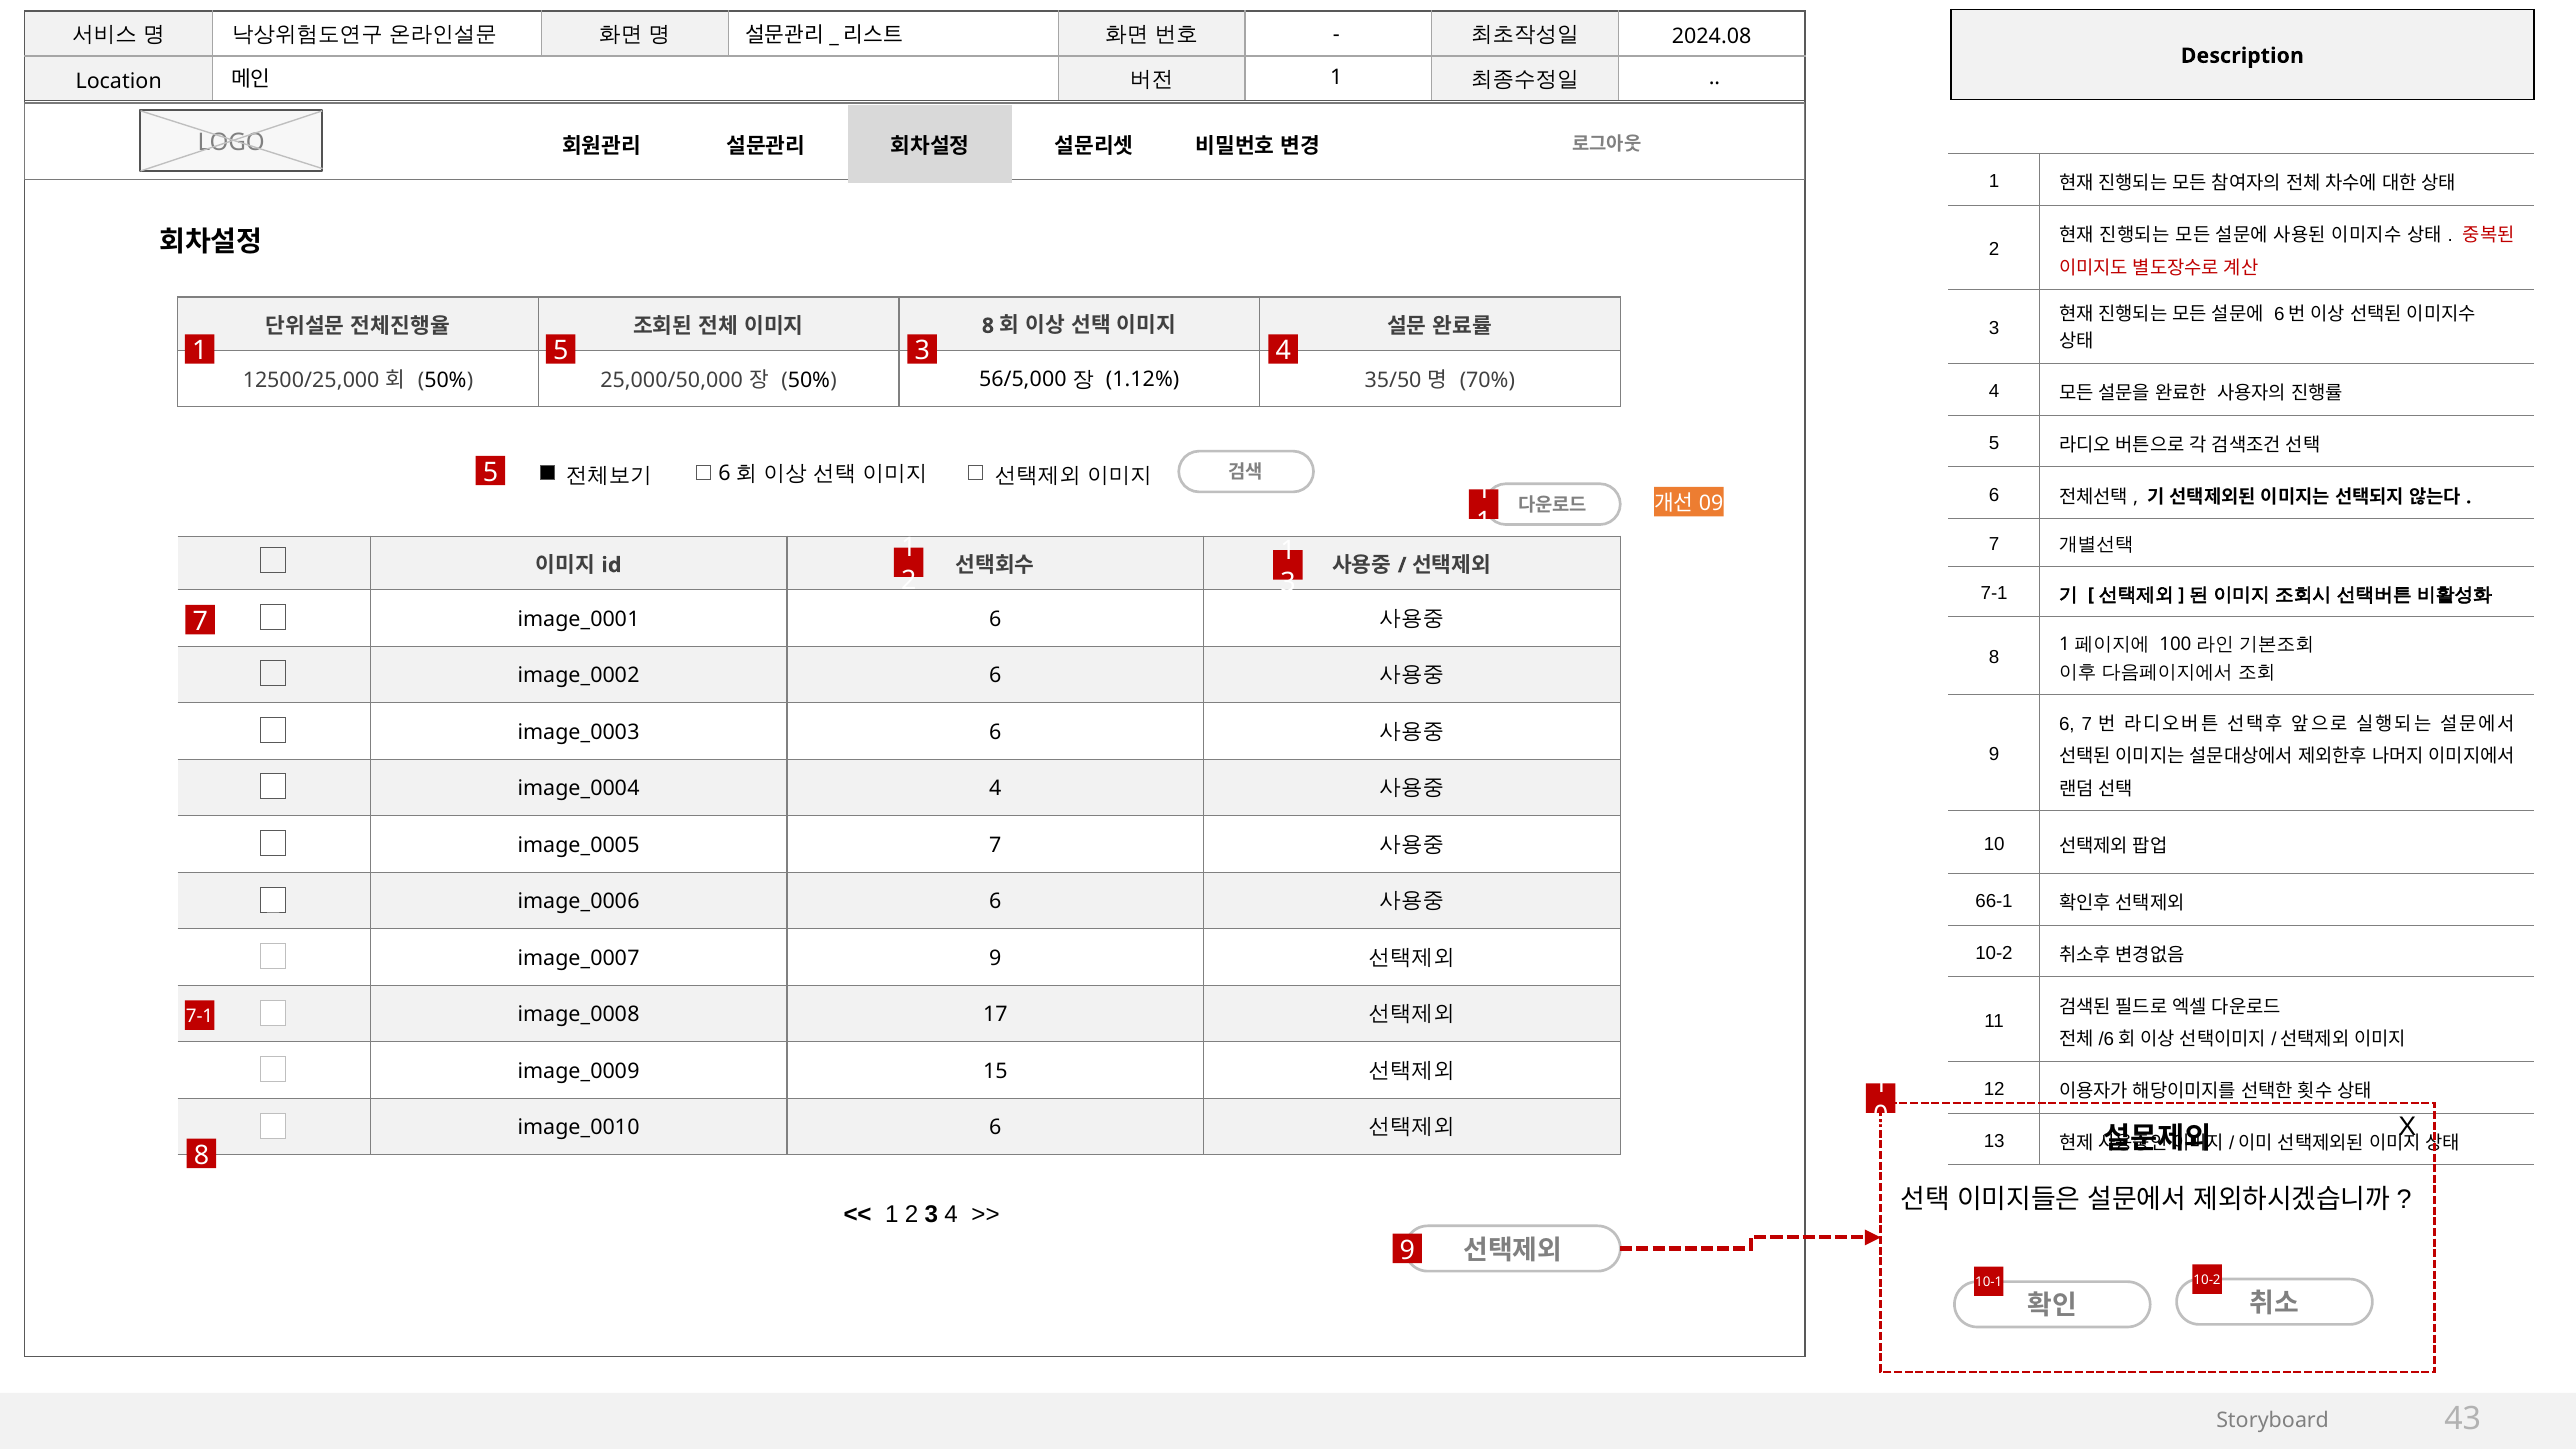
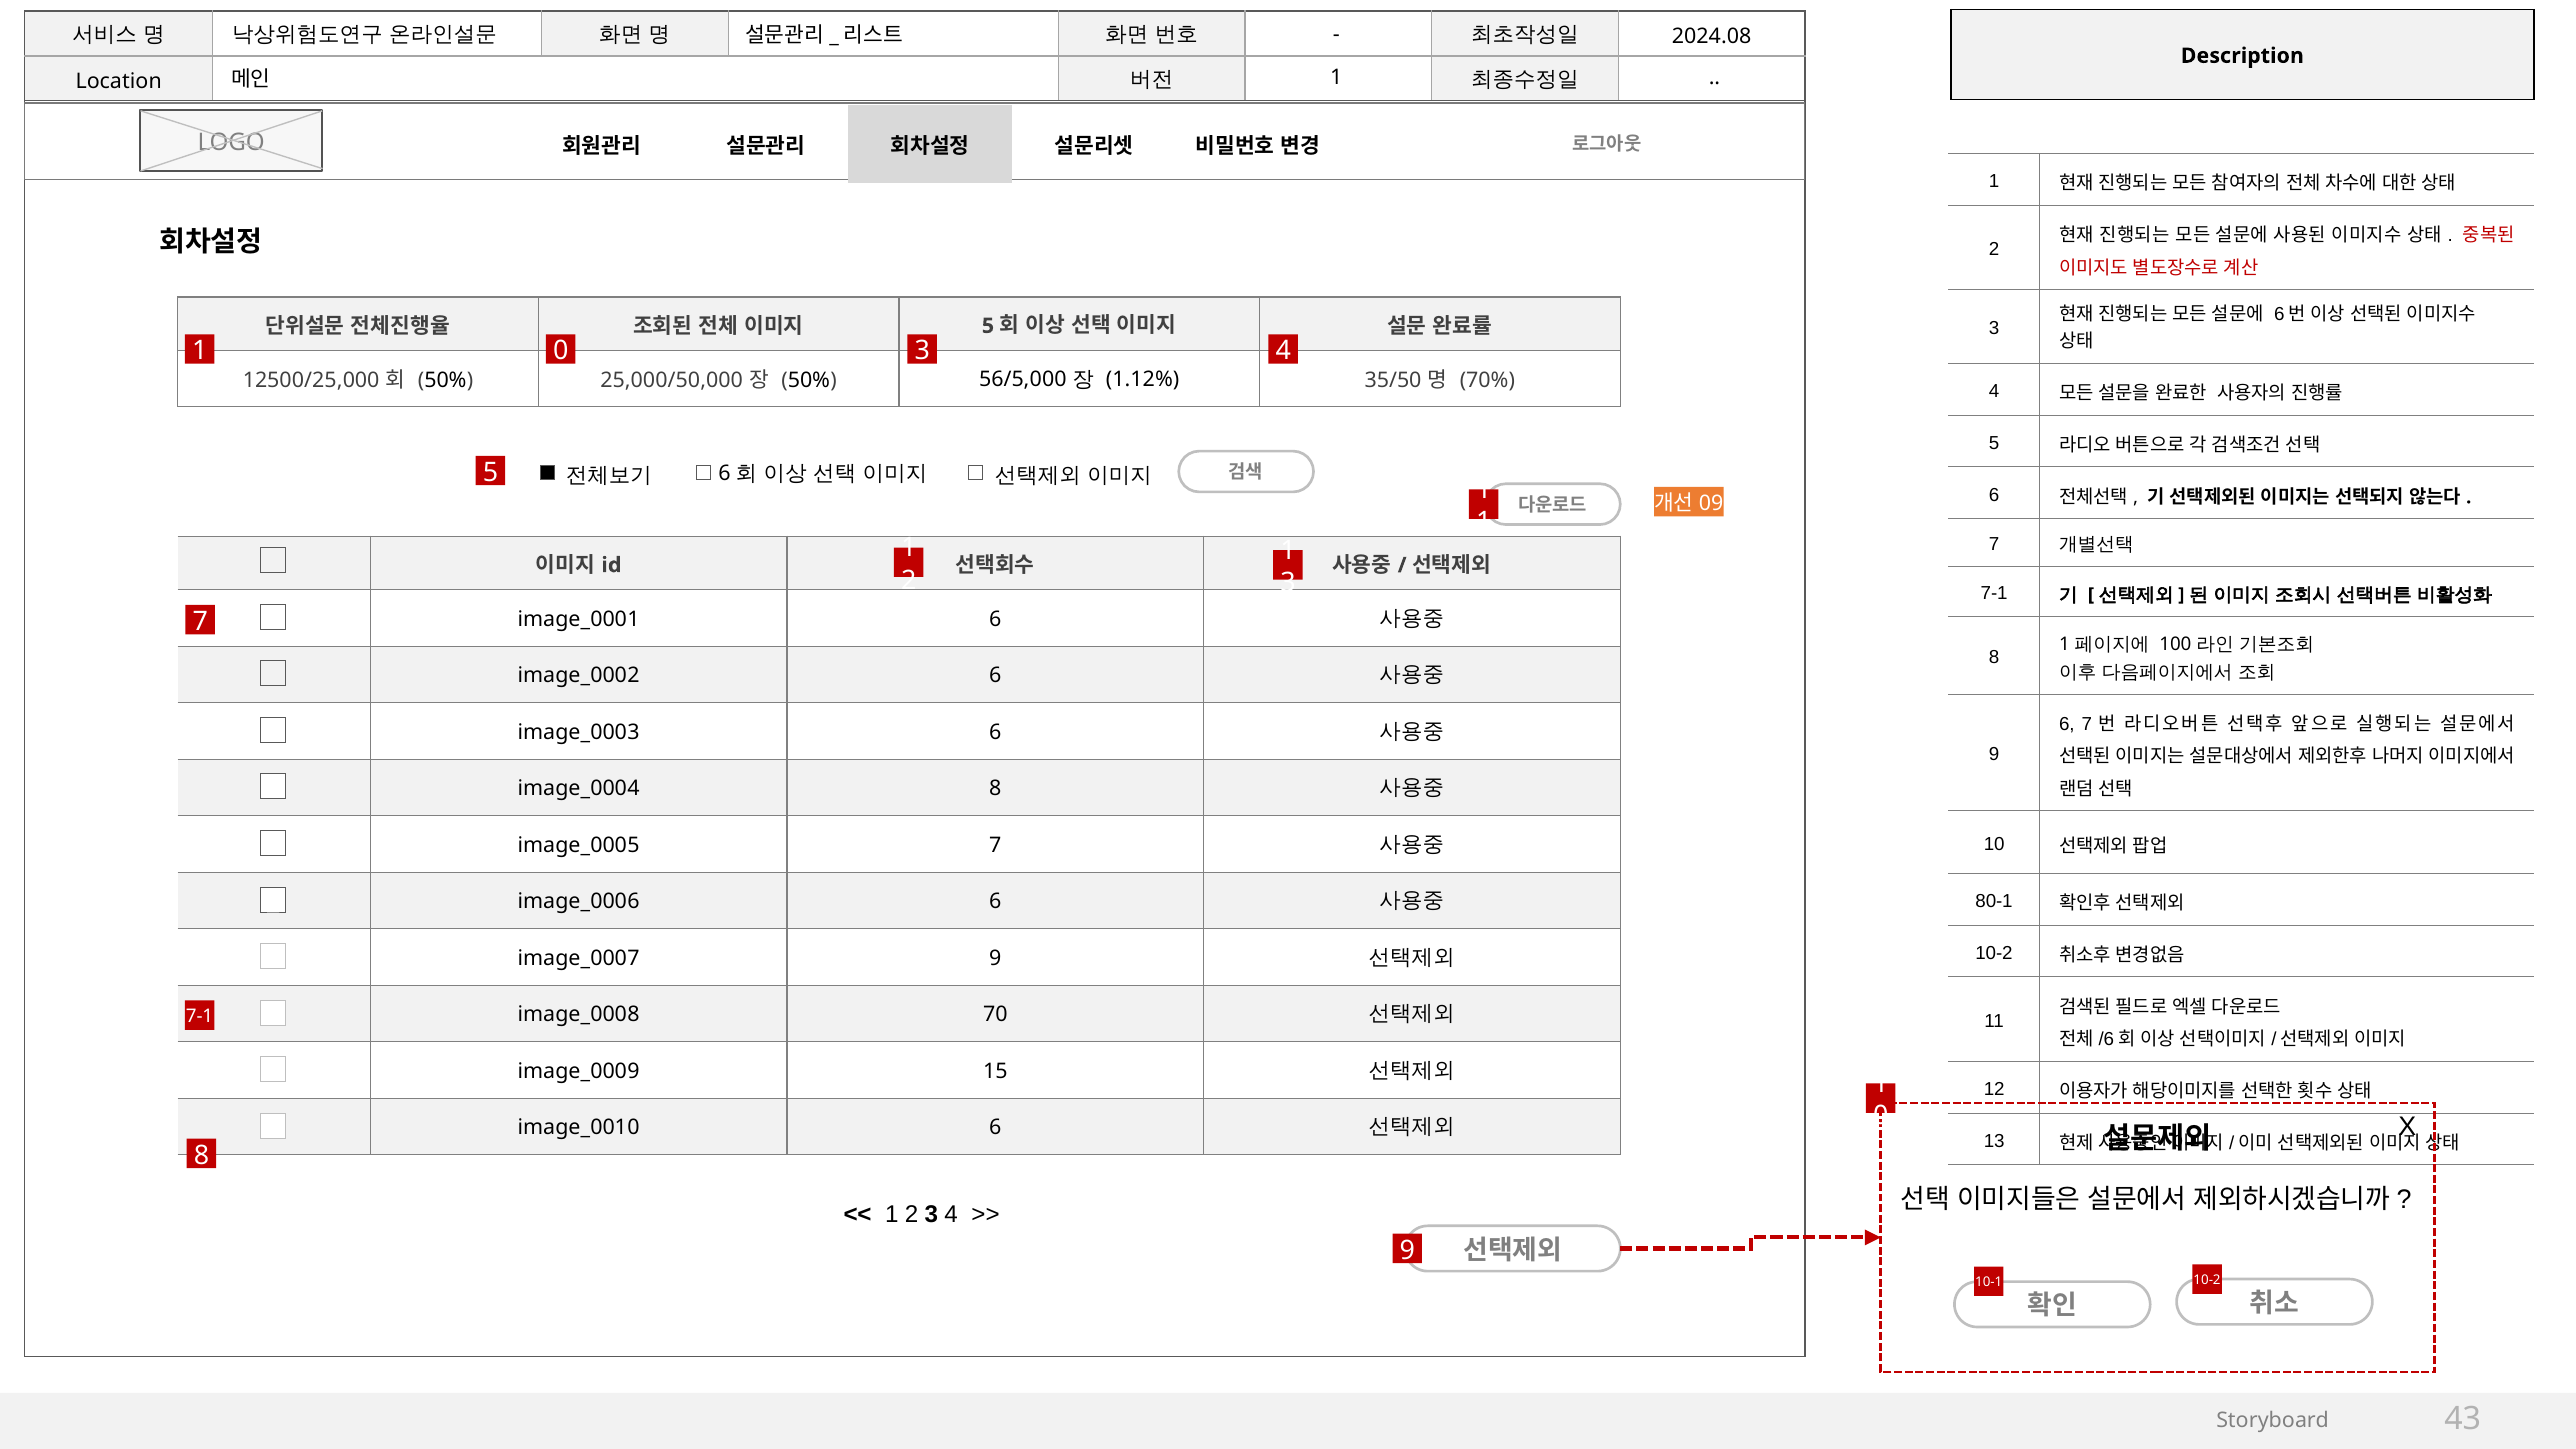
8 at (988, 326): 8 -> 5
5 at (561, 351): 5 -> 0
4 at (995, 789): 4 -> 8
66-1: 66-1 -> 80-1
17: 17 -> 70
